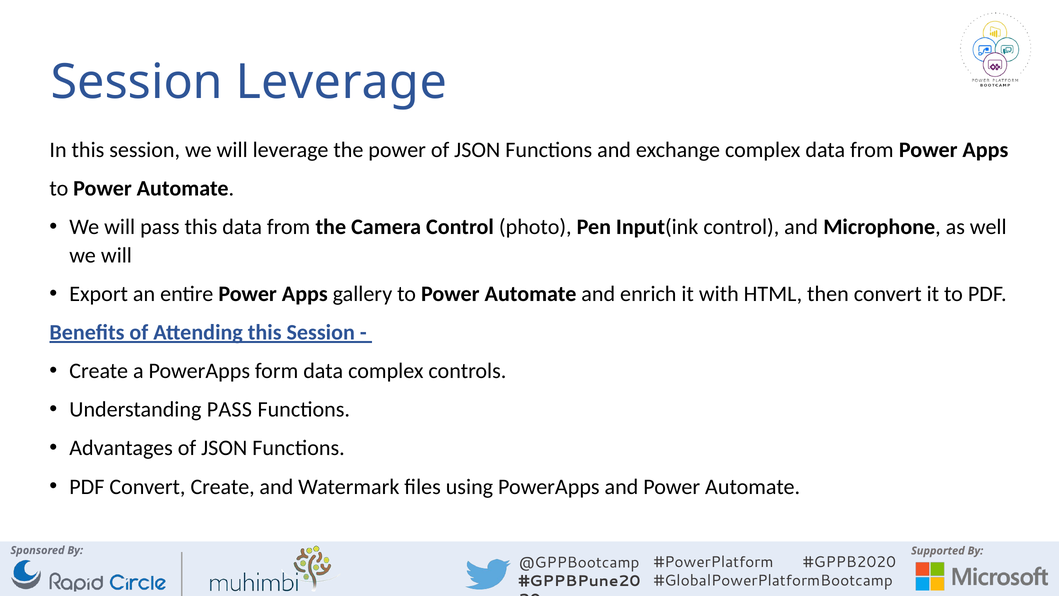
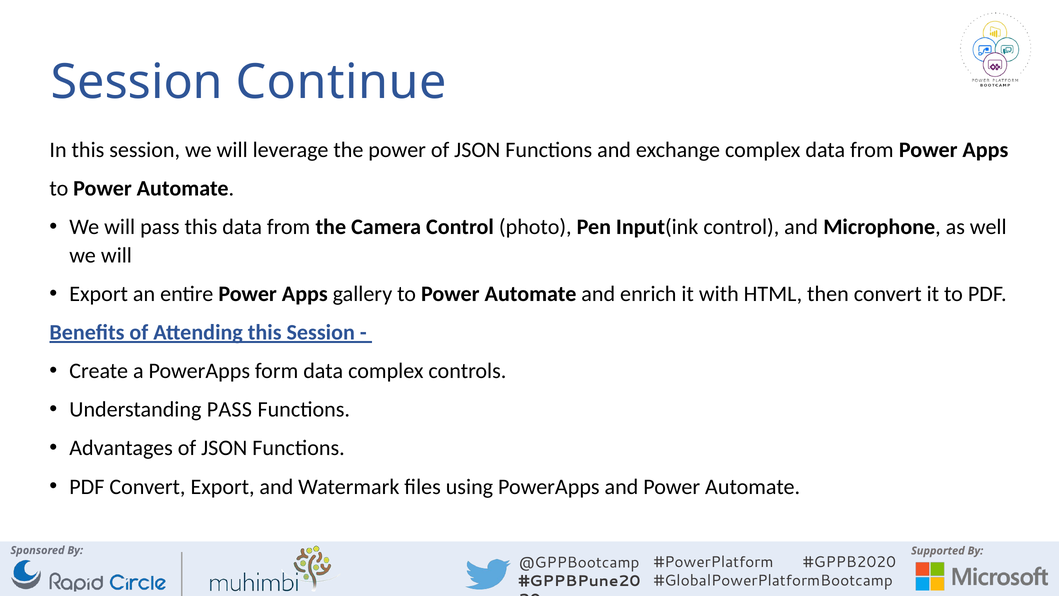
Session Leverage: Leverage -> Continue
Convert Create: Create -> Export
